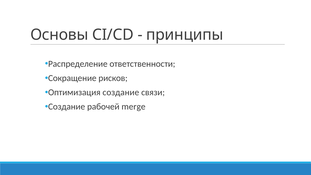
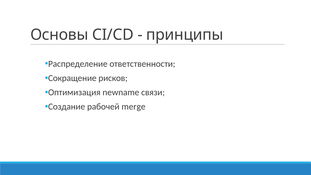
cоздание: cоздание -> newname
